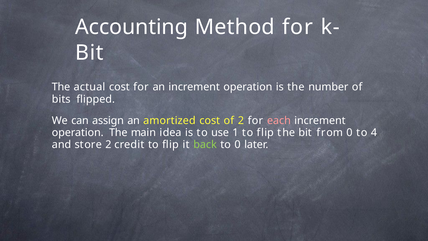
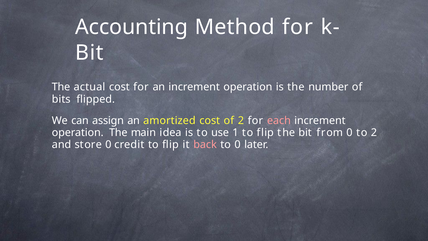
to 4: 4 -> 2
store 2: 2 -> 0
back colour: light green -> pink
